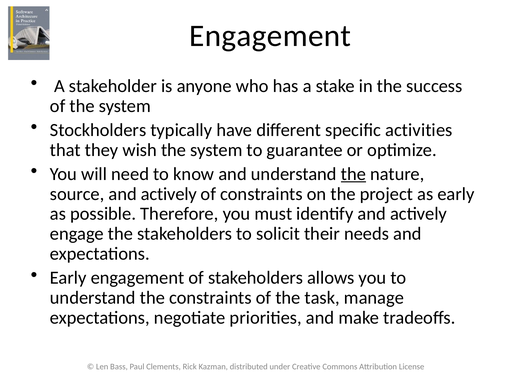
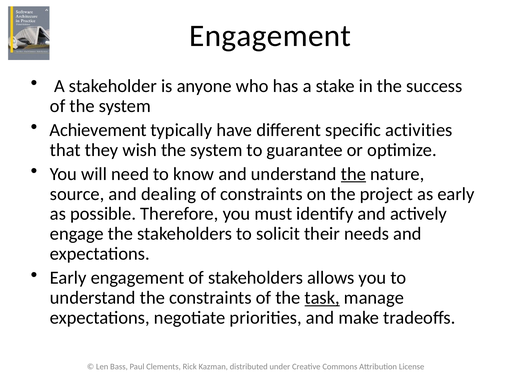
Stockholders: Stockholders -> Achievement
source and actively: actively -> dealing
task underline: none -> present
